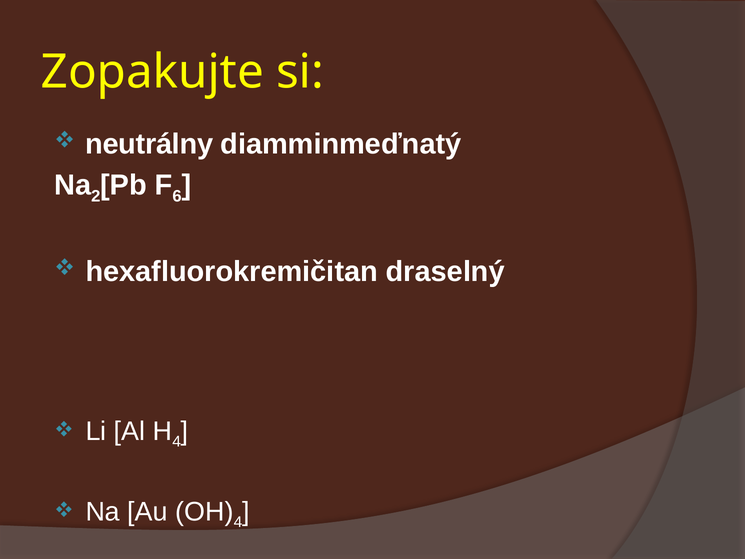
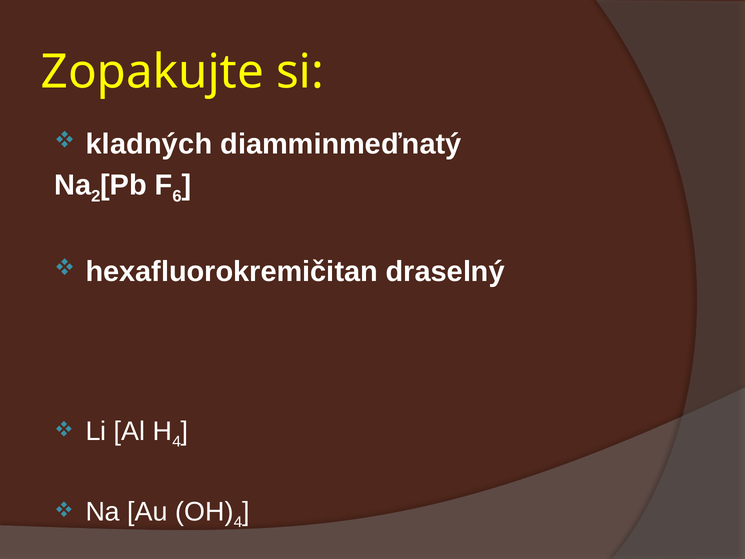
neutrálny: neutrálny -> kladných
